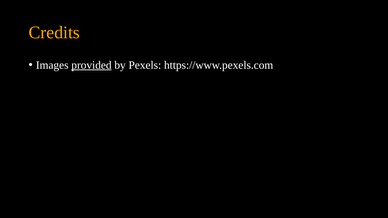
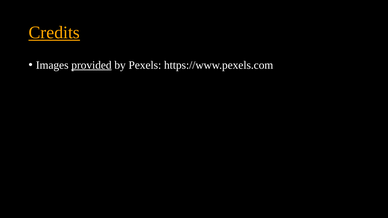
Credits underline: none -> present
